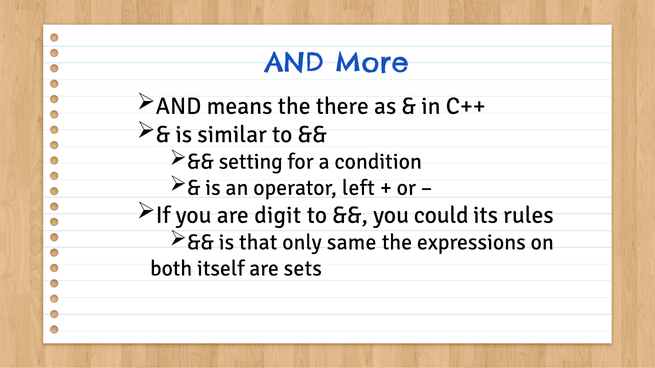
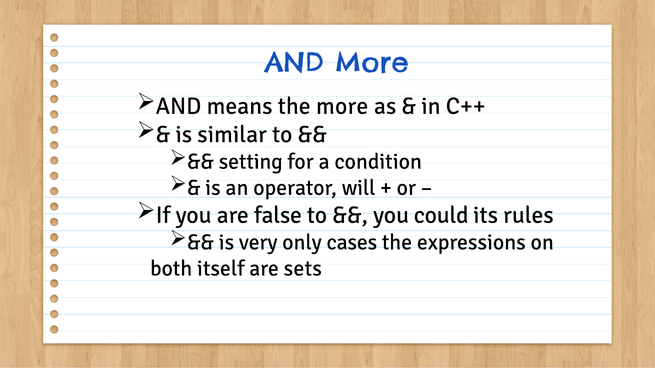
the there: there -> more
left: left -> will
digit: digit -> false
that: that -> very
same: same -> cases
